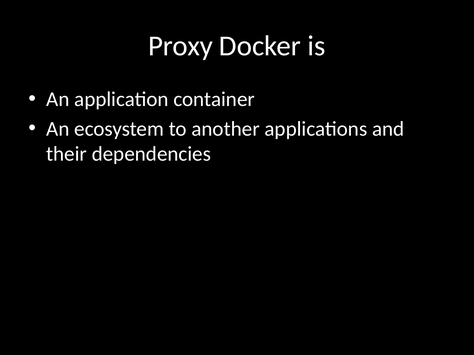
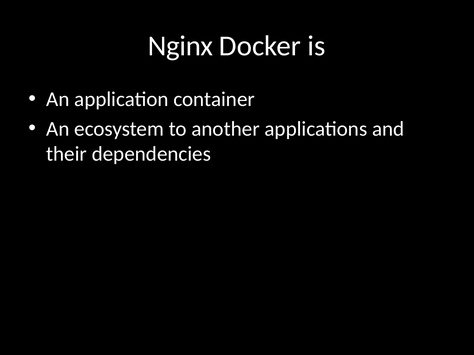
Proxy: Proxy -> Nginx
